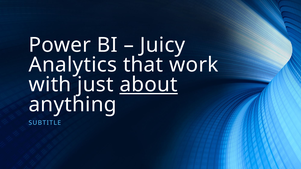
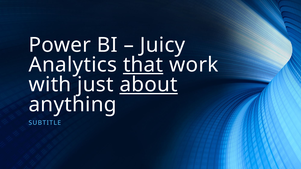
that underline: none -> present
